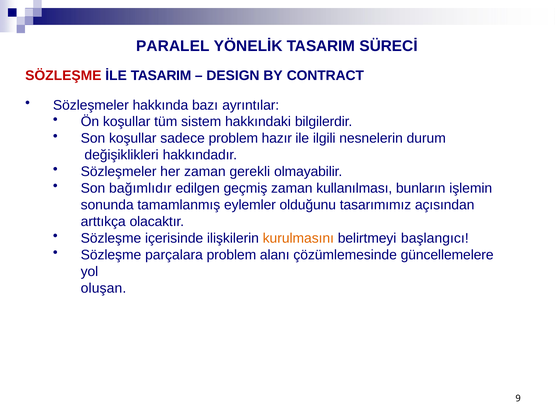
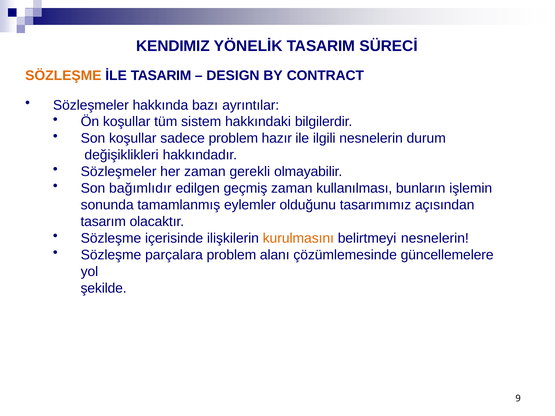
PARALEL: PARALEL -> KENDIMIZ
SÖZLEŞME at (63, 76) colour: red -> orange
arttıkça: arttıkça -> tasarım
belirtmeyi başlangıcı: başlangıcı -> nesnelerin
oluşan: oluşan -> şekilde
